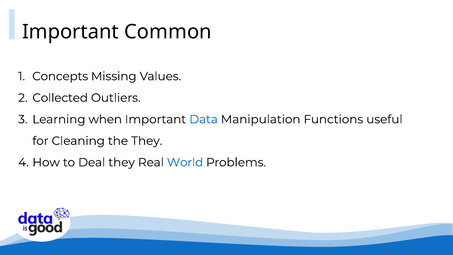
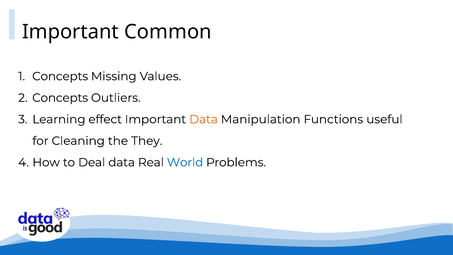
Collected at (60, 98): Collected -> Concepts
when: when -> effect
Data at (204, 119) colour: blue -> orange
Deal they: they -> data
